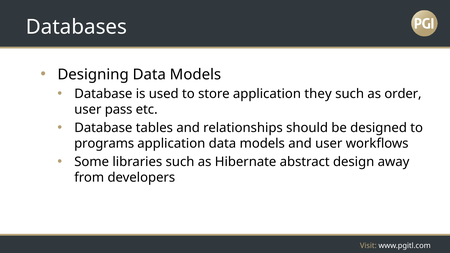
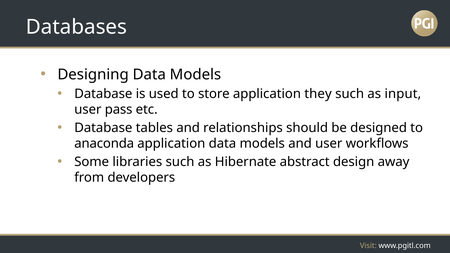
order: order -> input
programs: programs -> anaconda
